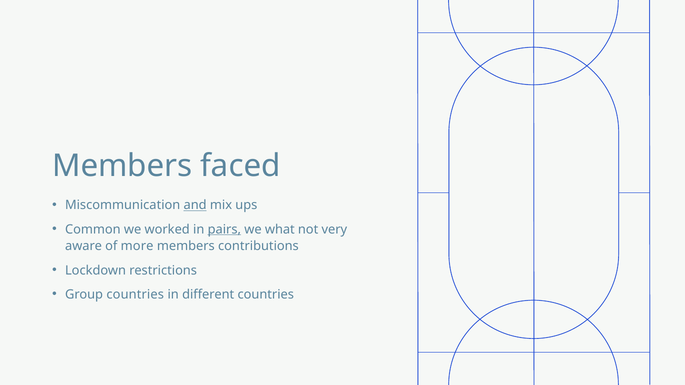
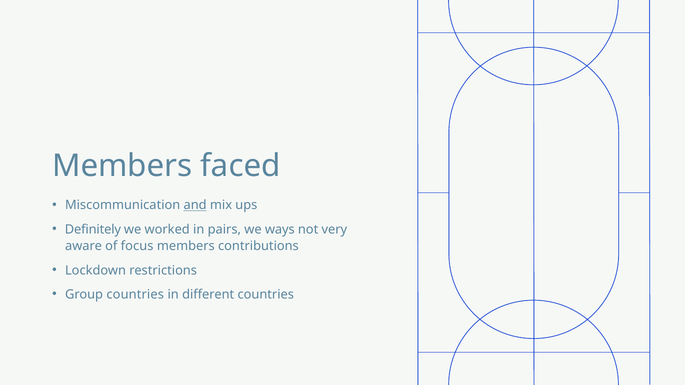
Common: Common -> Definitely
pairs underline: present -> none
what: what -> ways
more: more -> focus
